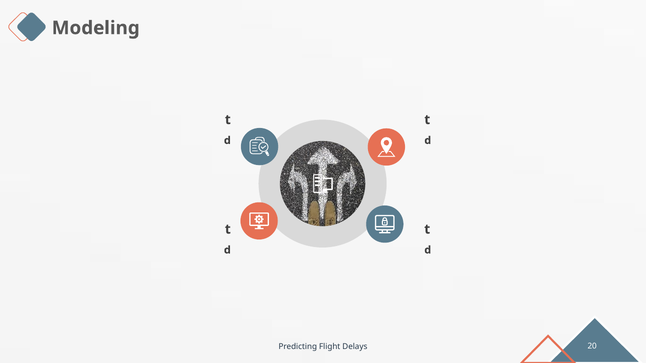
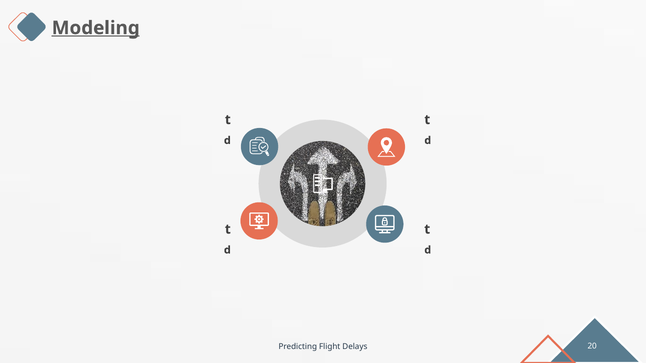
Modeling underline: none -> present
